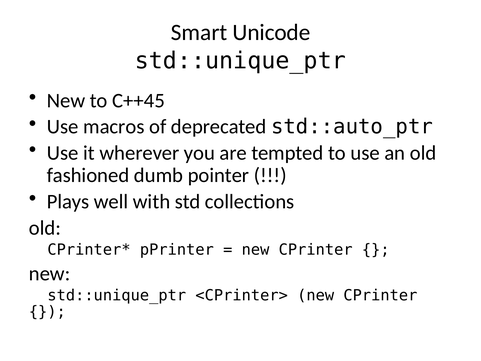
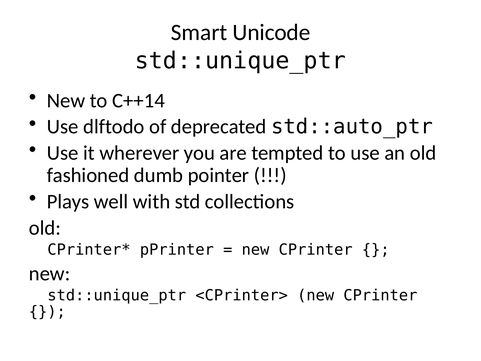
C++45: C++45 -> C++14
macros: macros -> dlftodo
